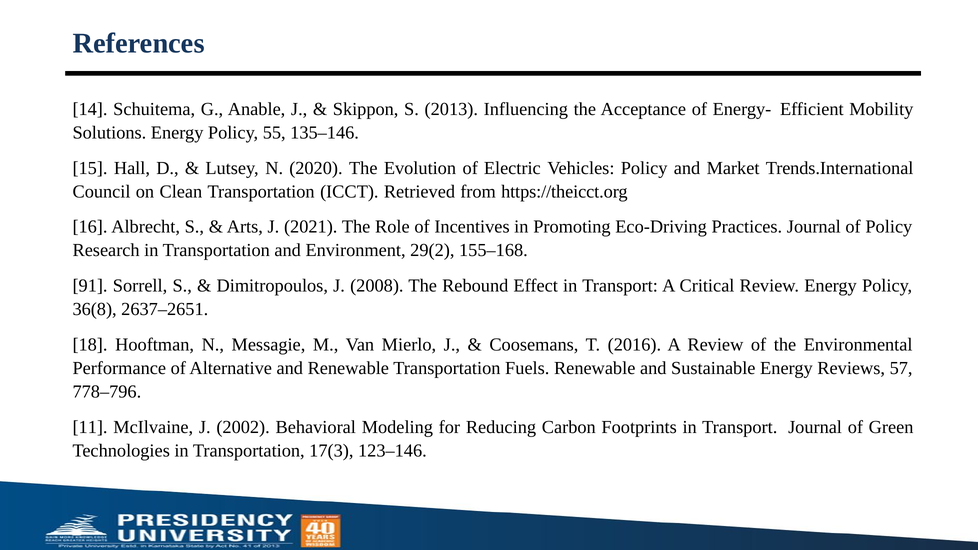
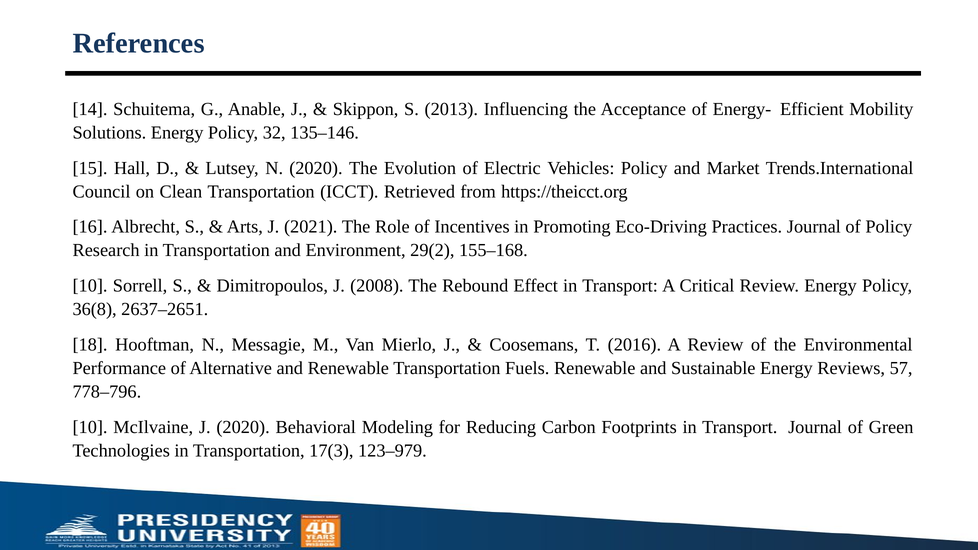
55: 55 -> 32
91 at (90, 286): 91 -> 10
11 at (90, 427): 11 -> 10
J 2002: 2002 -> 2020
123–146: 123–146 -> 123–979
